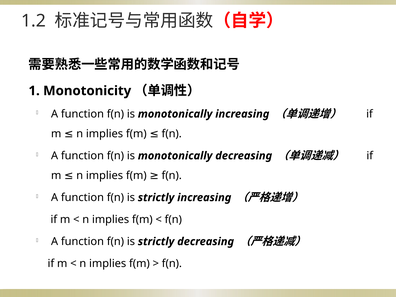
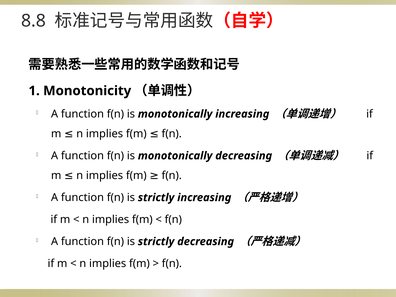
1.2: 1.2 -> 8.8
